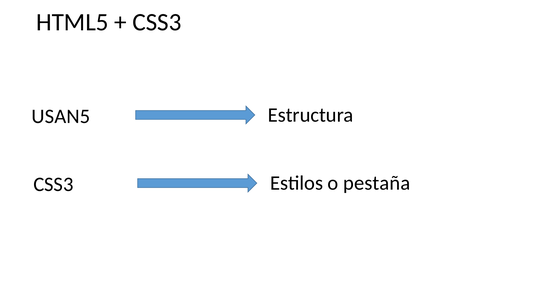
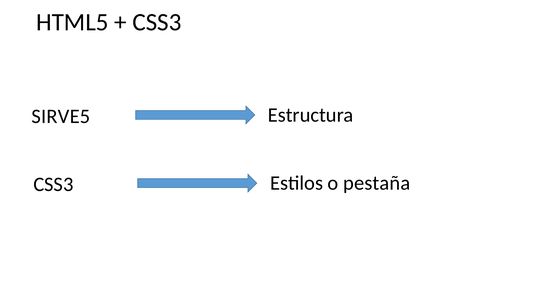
USAN5: USAN5 -> SIRVE5
